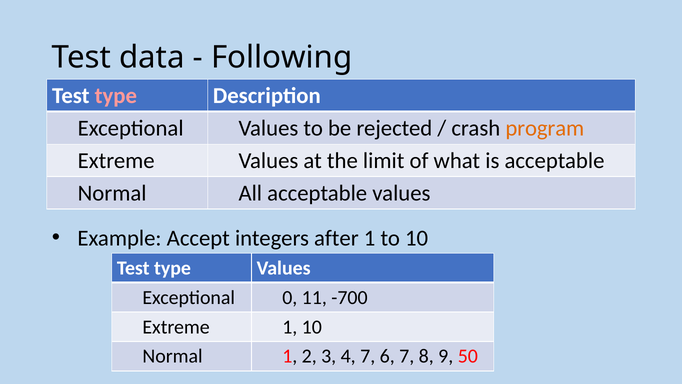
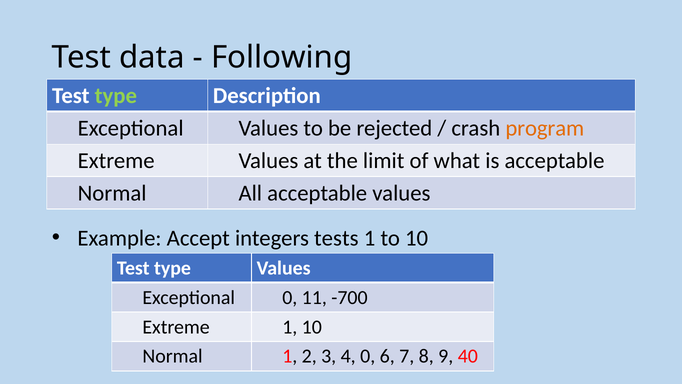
type at (116, 96) colour: pink -> light green
after: after -> tests
4 7: 7 -> 0
50: 50 -> 40
